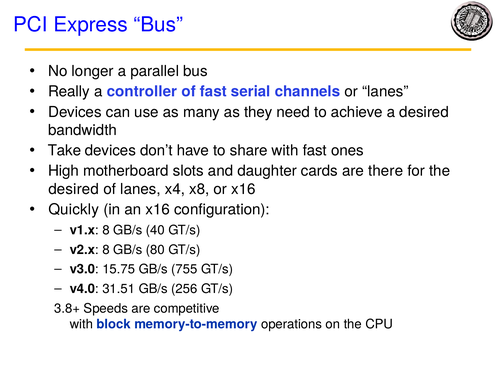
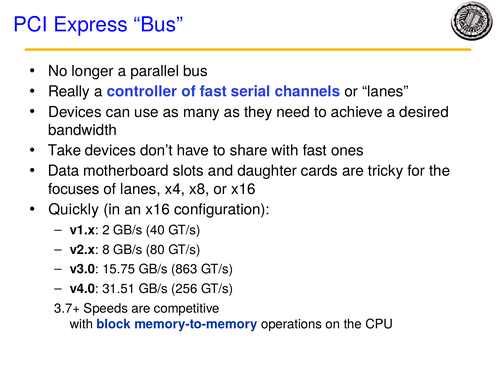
High: High -> Data
there: there -> tricky
desired at (74, 189): desired -> focuses
v1.x 8: 8 -> 2
755: 755 -> 863
3.8+: 3.8+ -> 3.7+
